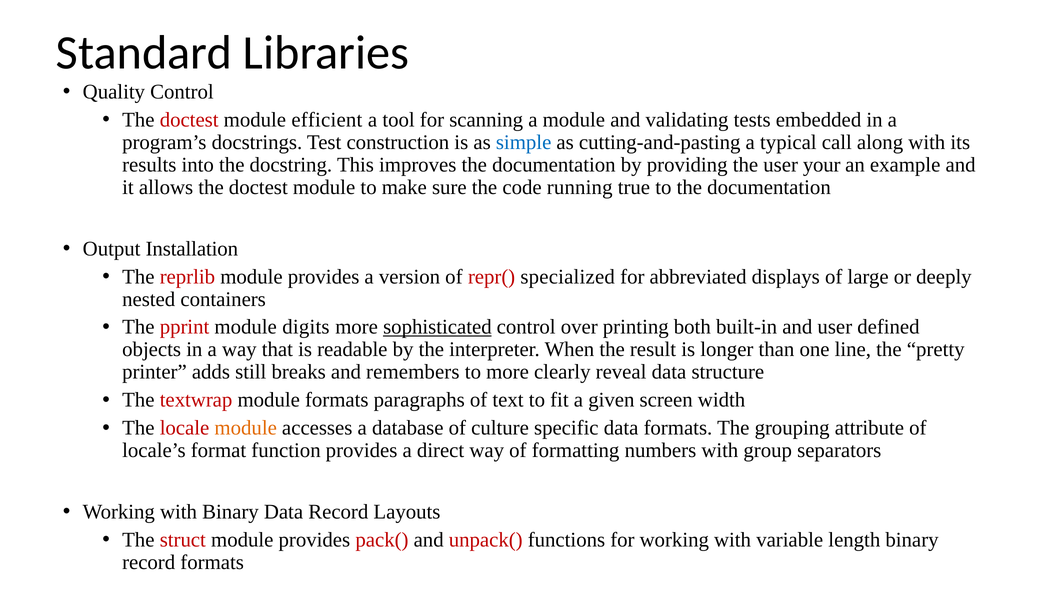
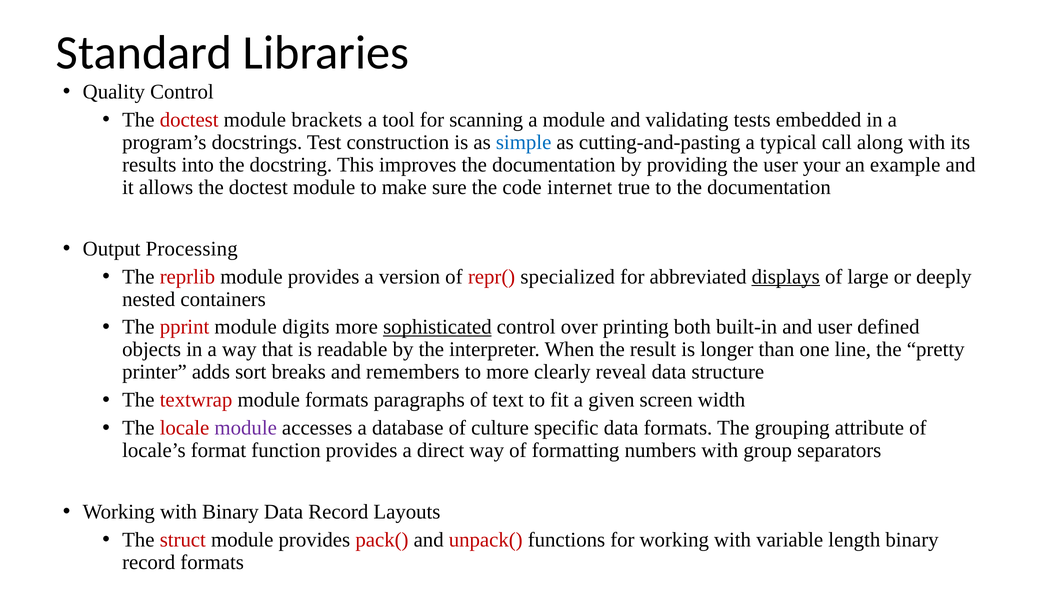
efficient: efficient -> brackets
running: running -> internet
Installation: Installation -> Processing
displays underline: none -> present
still: still -> sort
module at (246, 428) colour: orange -> purple
